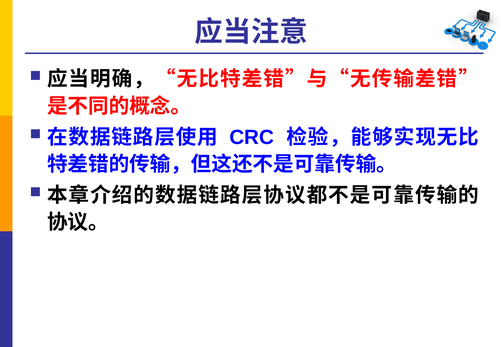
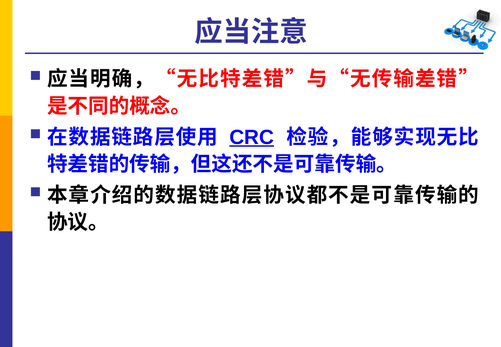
CRC underline: none -> present
